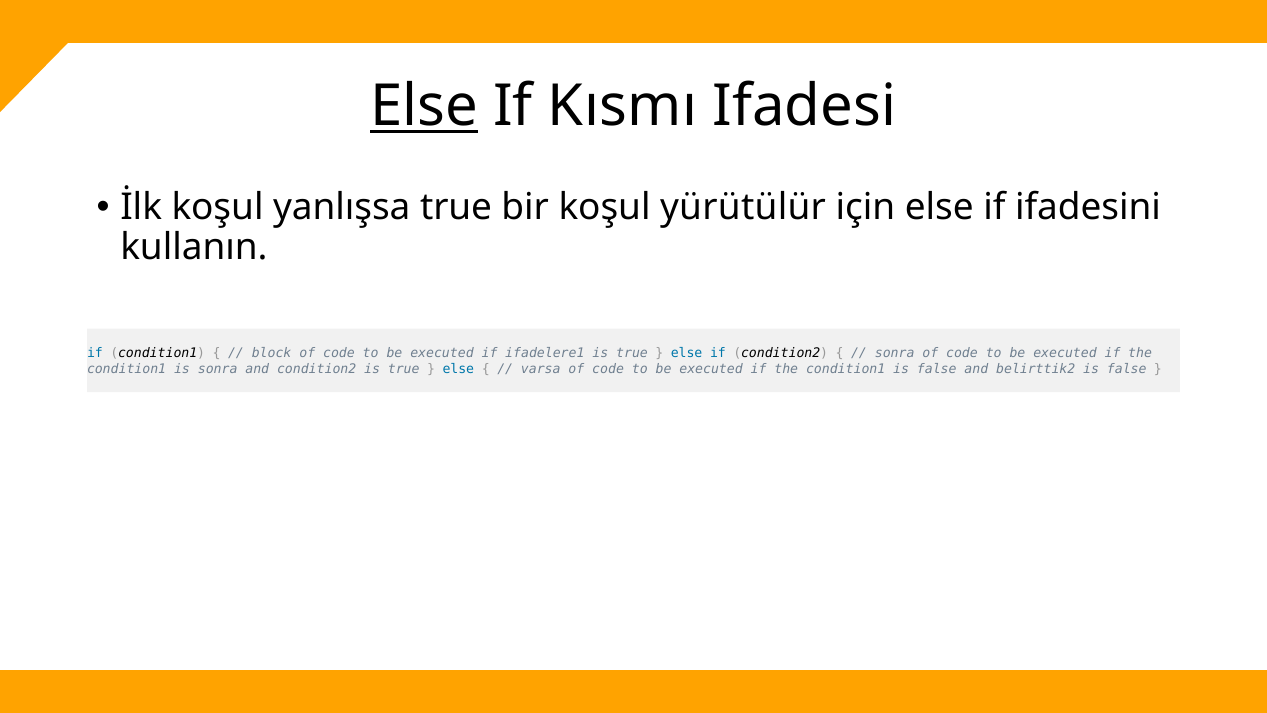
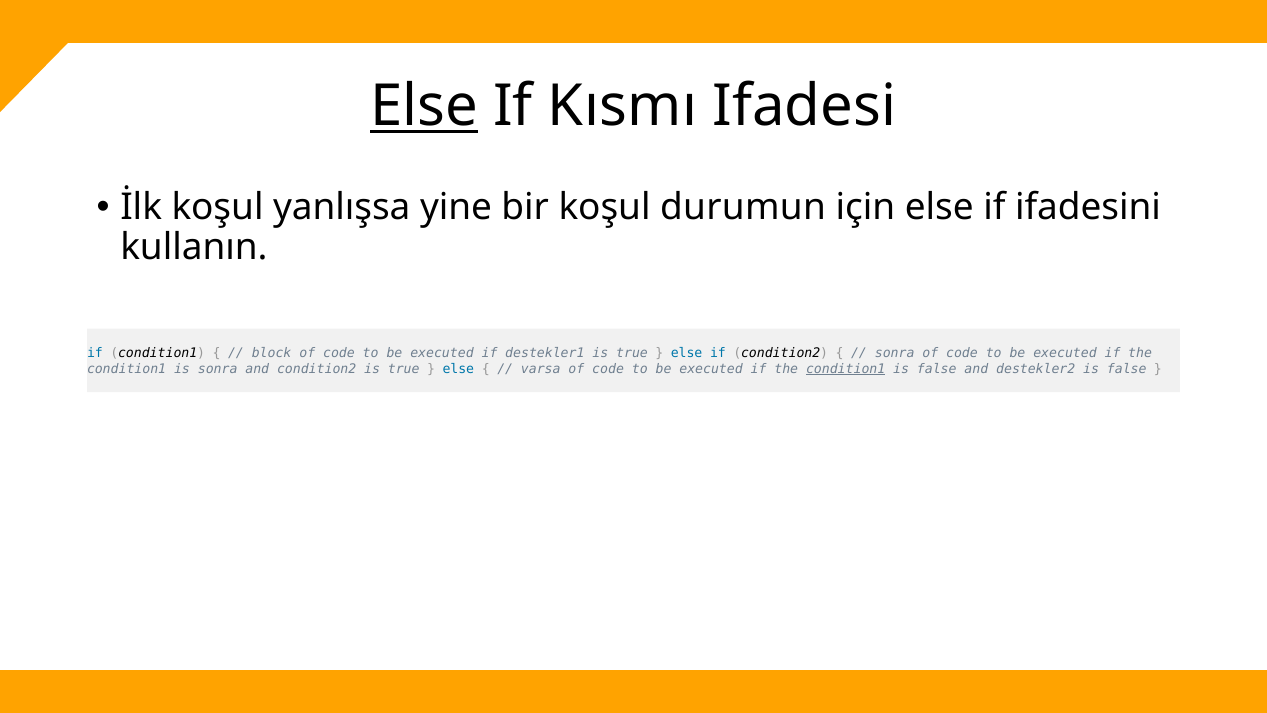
yanlışsa true: true -> yine
yürütülür: yürütülür -> durumun
ifadelere1: ifadelere1 -> destekler1
condition1 at (846, 369) underline: none -> present
belirttik2: belirttik2 -> destekler2
